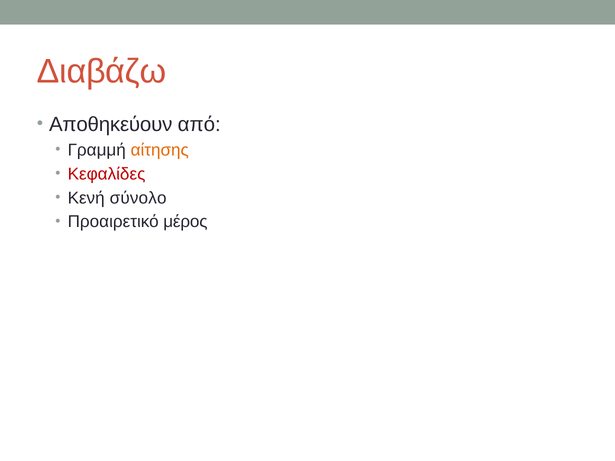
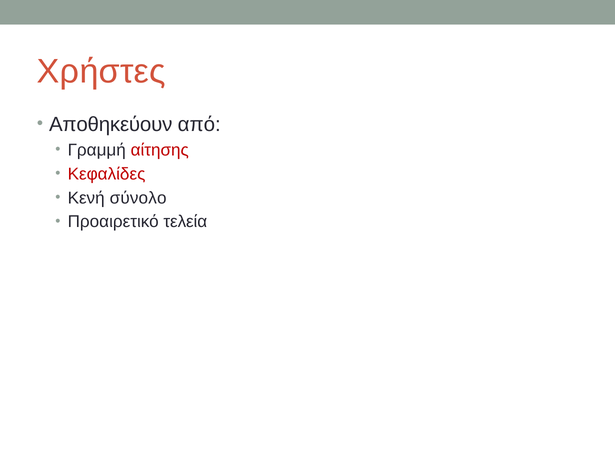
Διαβάζω: Διαβάζω -> Χρήστες
αίτησης colour: orange -> red
μέρος: μέρος -> τελεία
